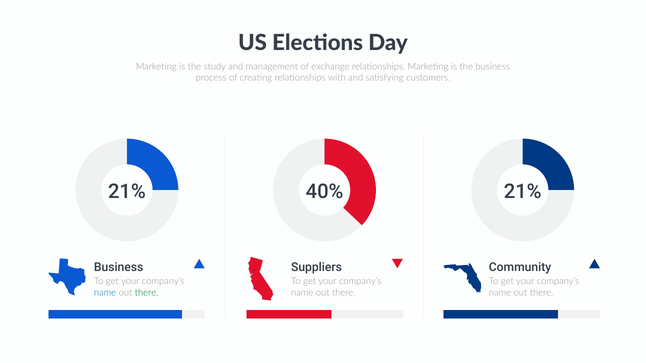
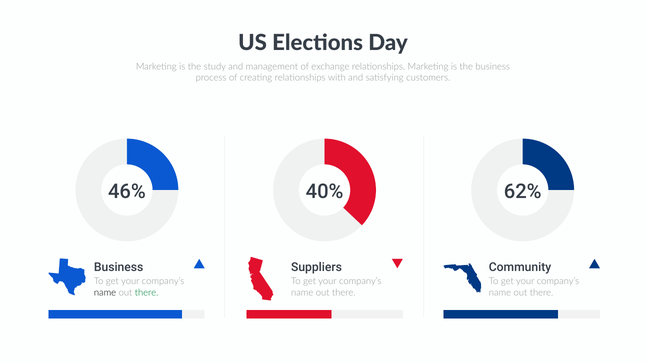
21% at (127, 192): 21% -> 46%
40% 21%: 21% -> 62%
name at (105, 293) colour: blue -> black
